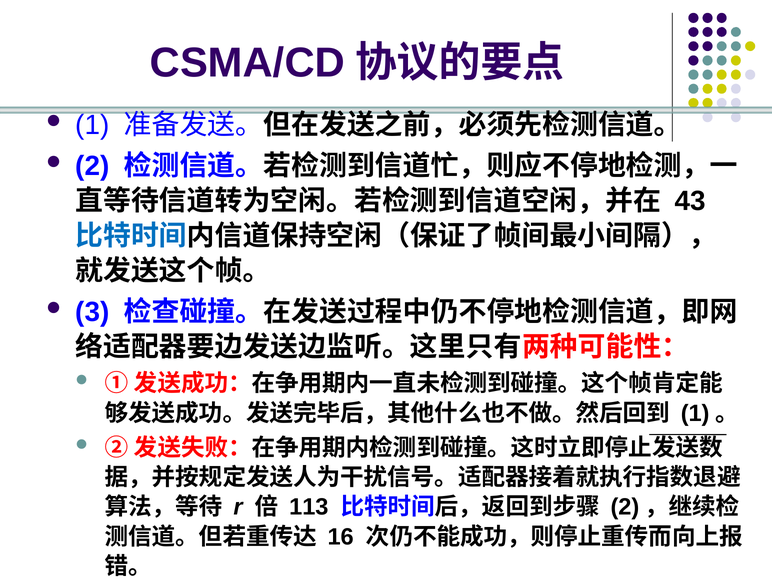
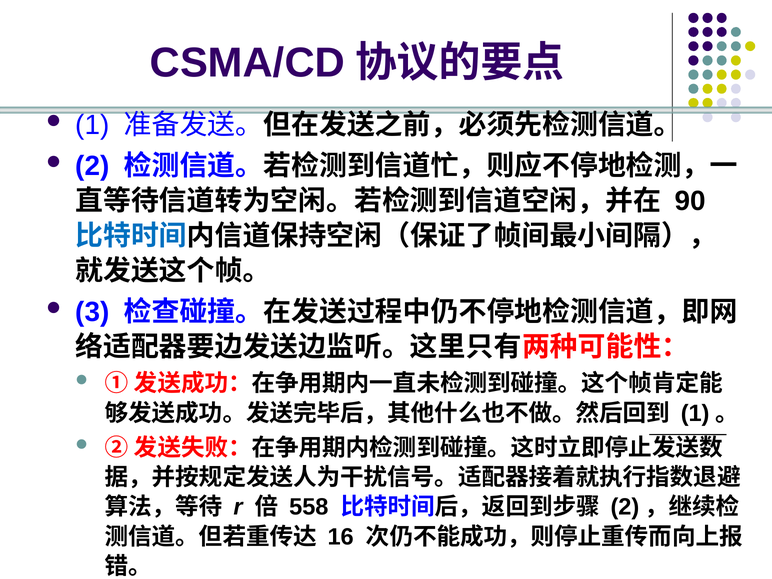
43: 43 -> 90
113: 113 -> 558
